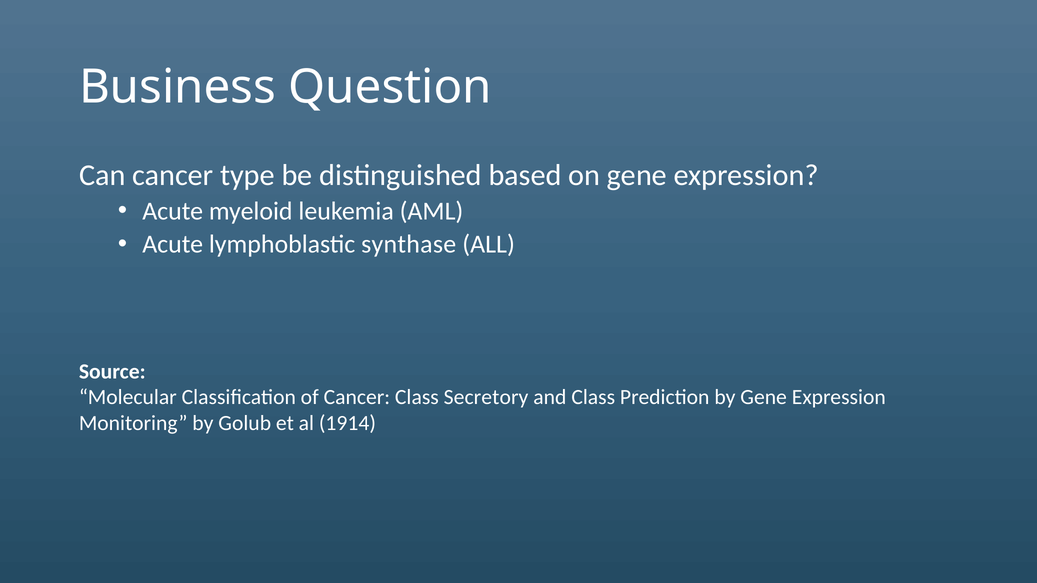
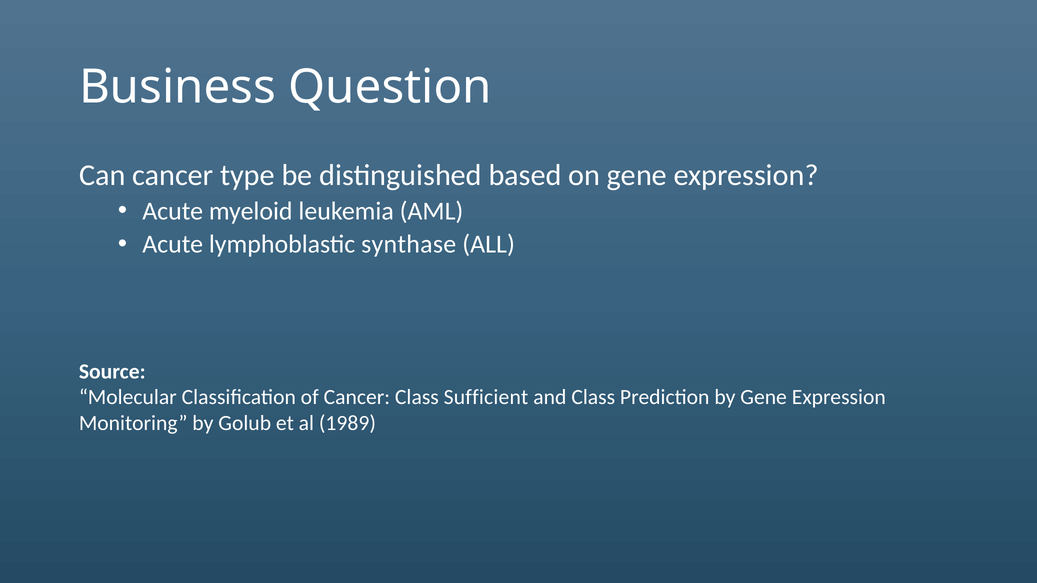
Secretory: Secretory -> Sufficient
1914: 1914 -> 1989
